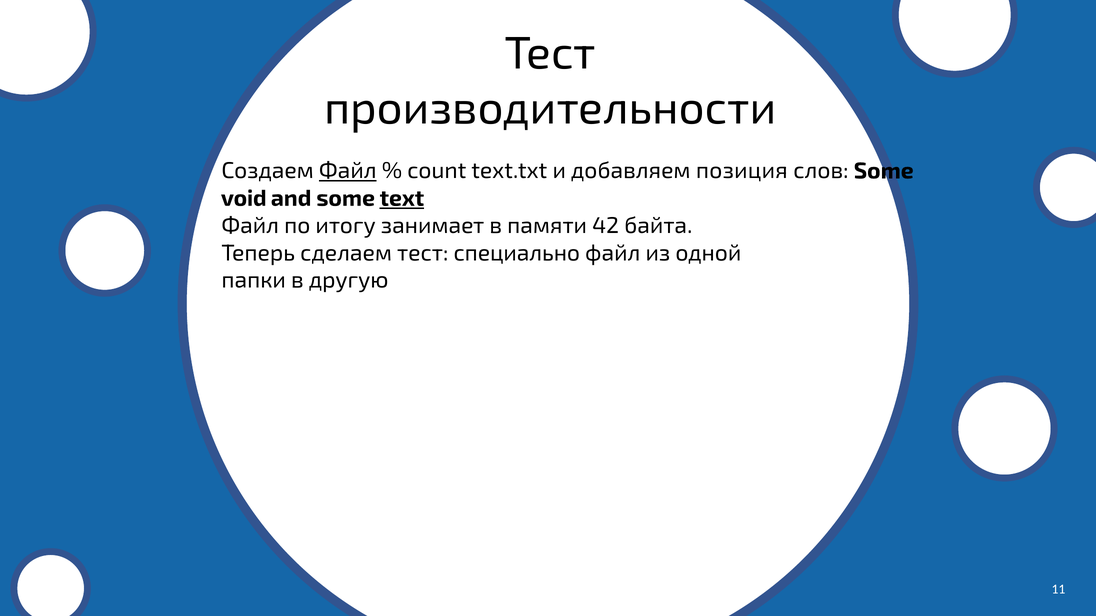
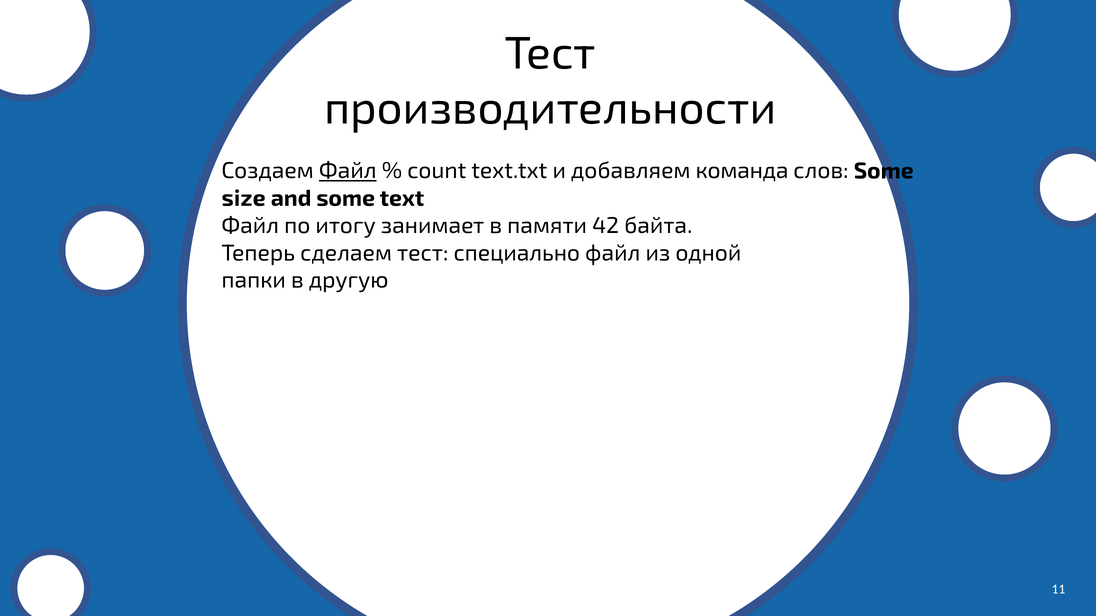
позиция: позиция -> команда
void: void -> size
text underline: present -> none
